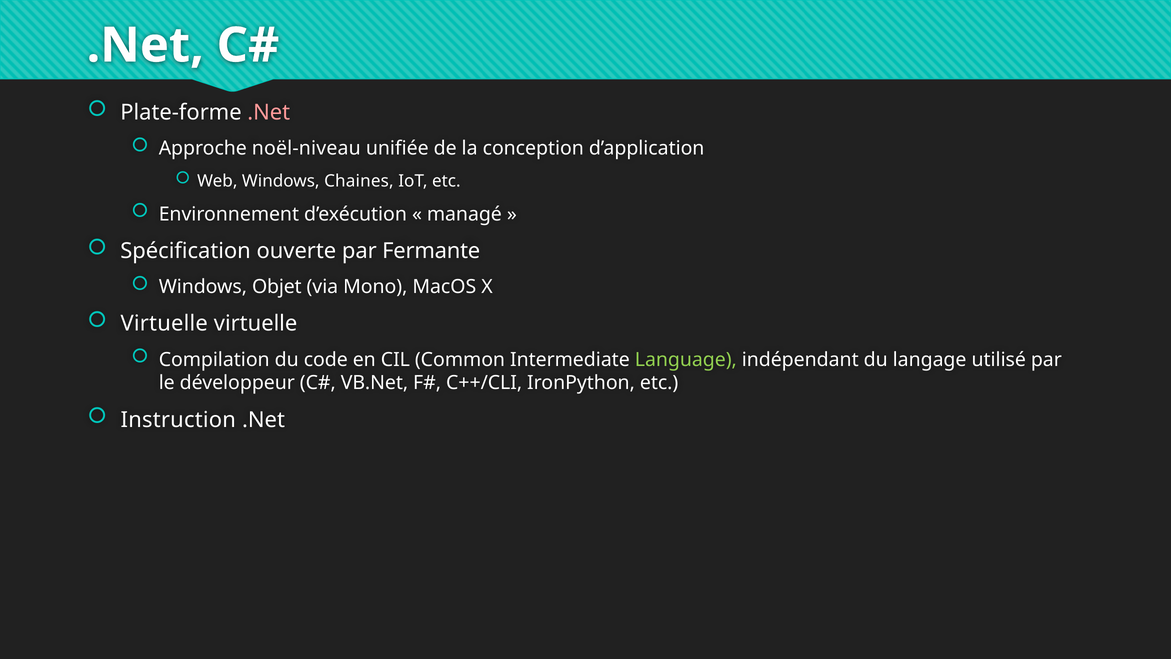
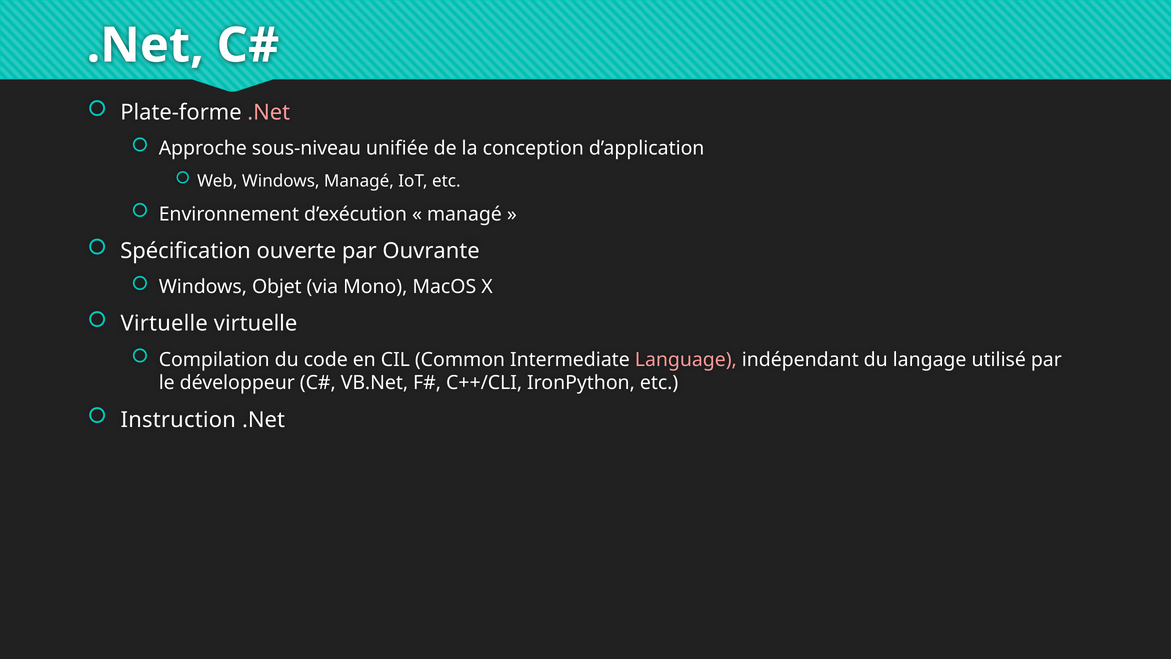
noël-niveau: noël-niveau -> sous-niveau
Windows Chaines: Chaines -> Managé
Fermante: Fermante -> Ouvrante
Language colour: light green -> pink
